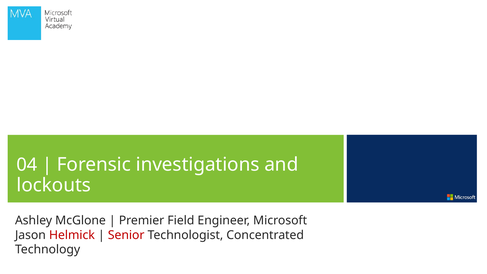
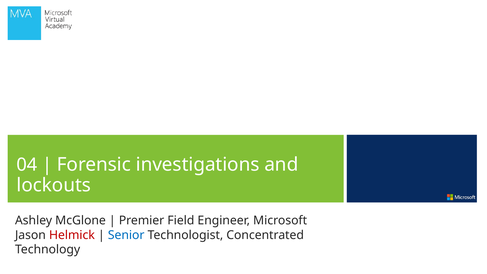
Senior colour: red -> blue
